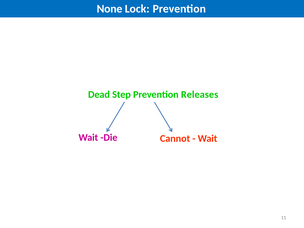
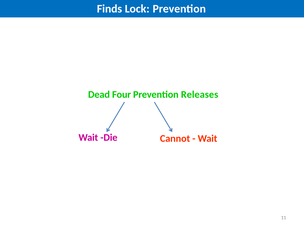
None: None -> Finds
Step: Step -> Four
